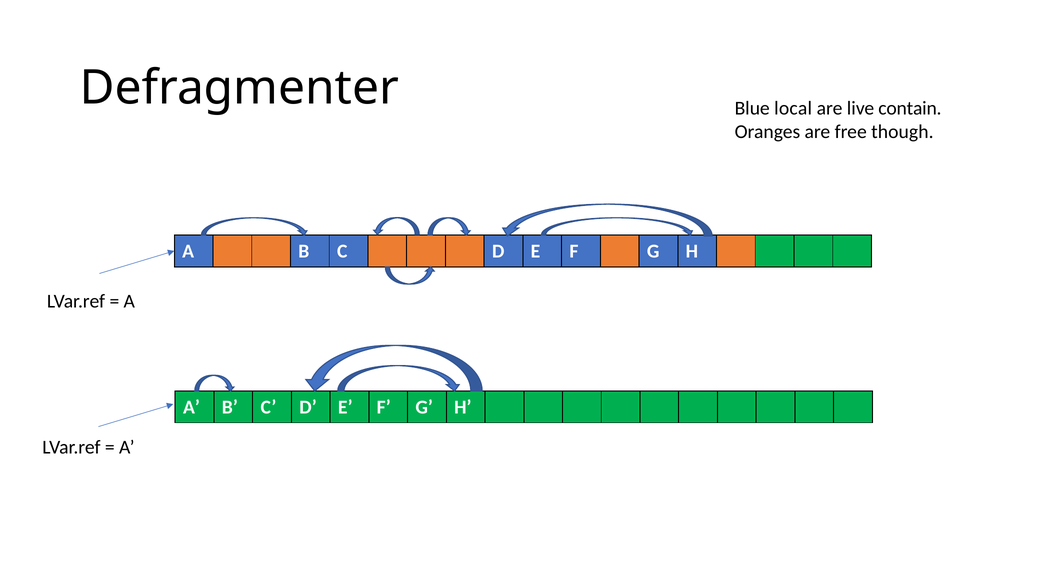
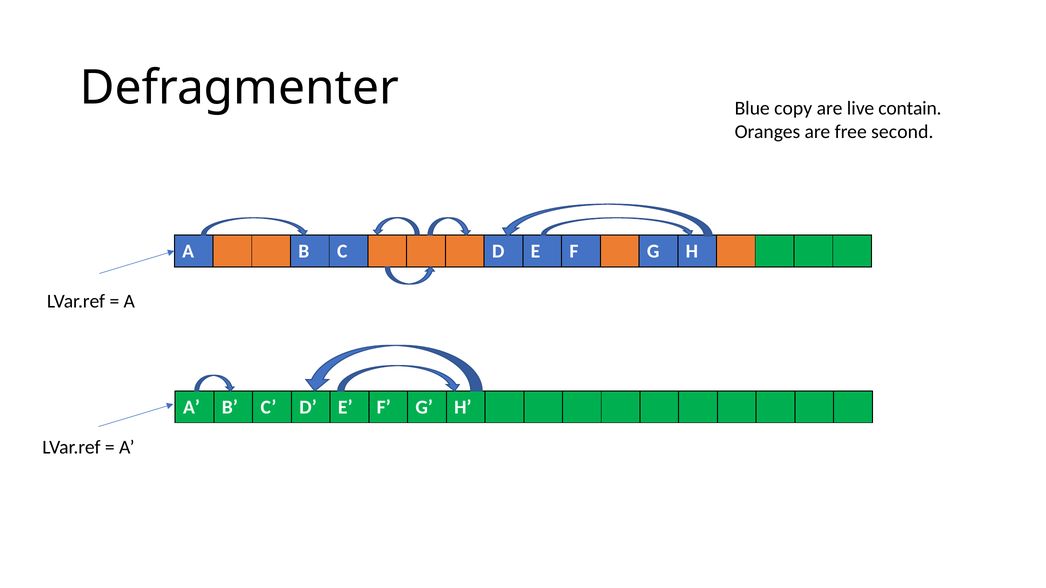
local: local -> copy
though: though -> second
